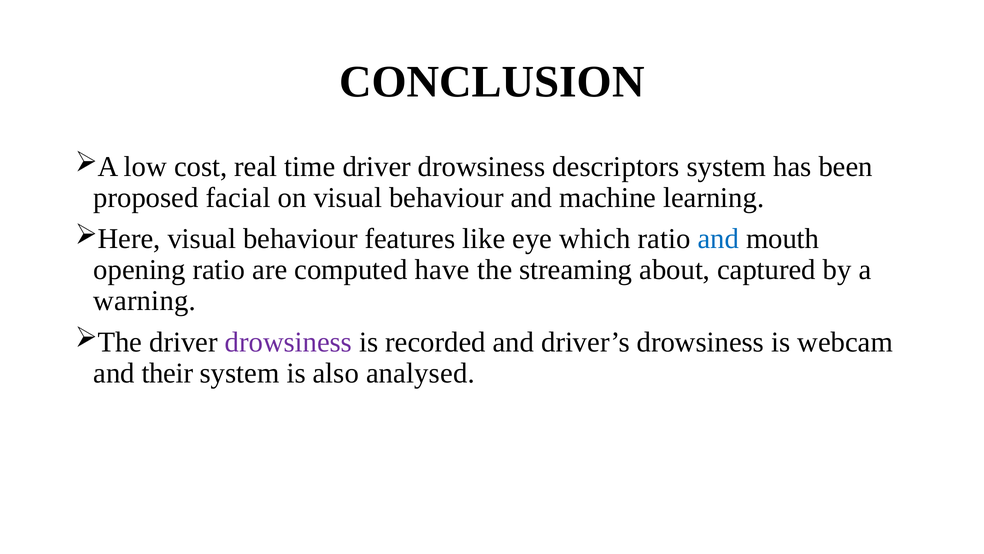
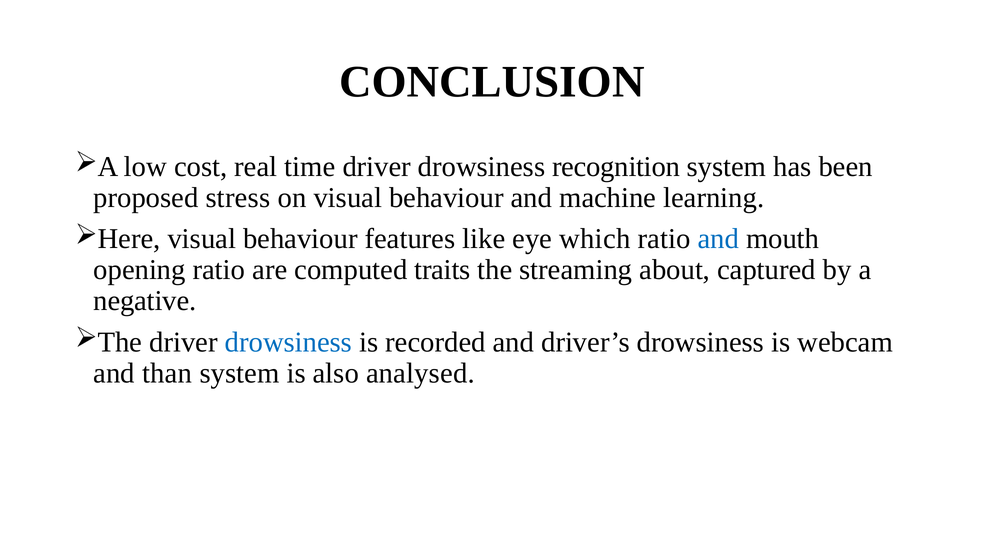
descriptors: descriptors -> recognition
facial: facial -> stress
have: have -> traits
warning: warning -> negative
drowsiness at (288, 342) colour: purple -> blue
their: their -> than
